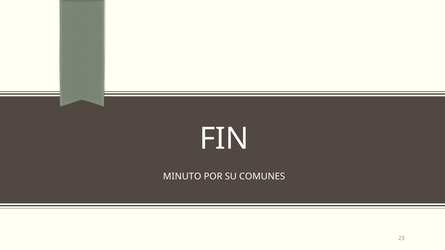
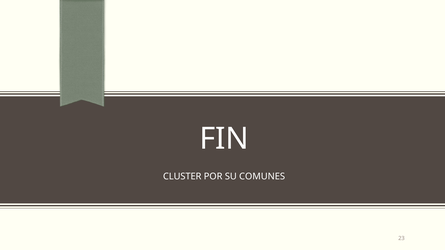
MINUTO: MINUTO -> CLUSTER
